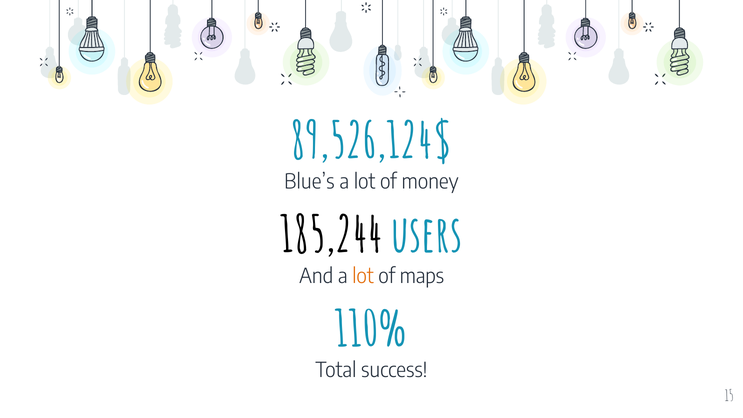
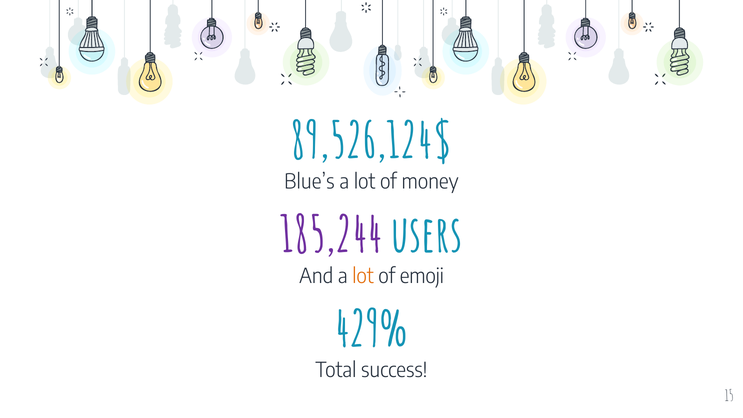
185,244 colour: black -> purple
maps: maps -> emoji
110%: 110% -> 429%
